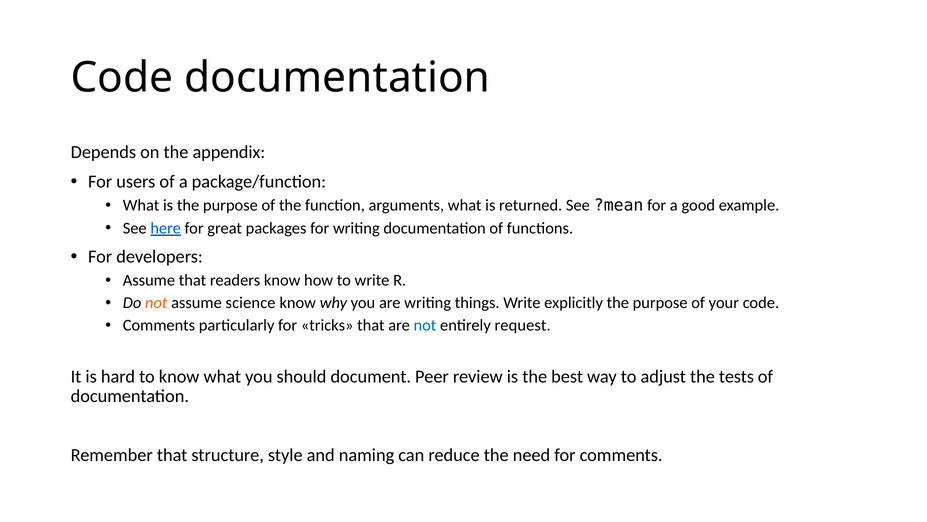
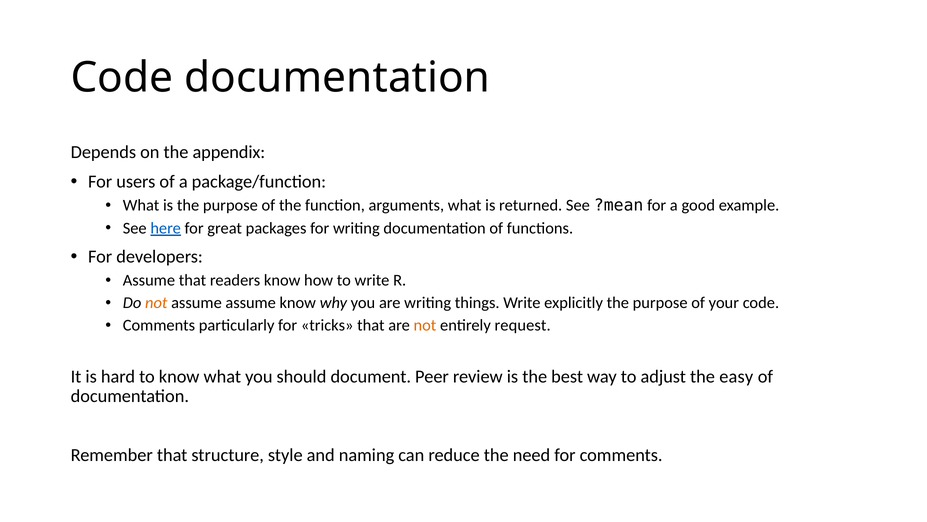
assume science: science -> assume
not at (425, 325) colour: blue -> orange
tests: tests -> easy
